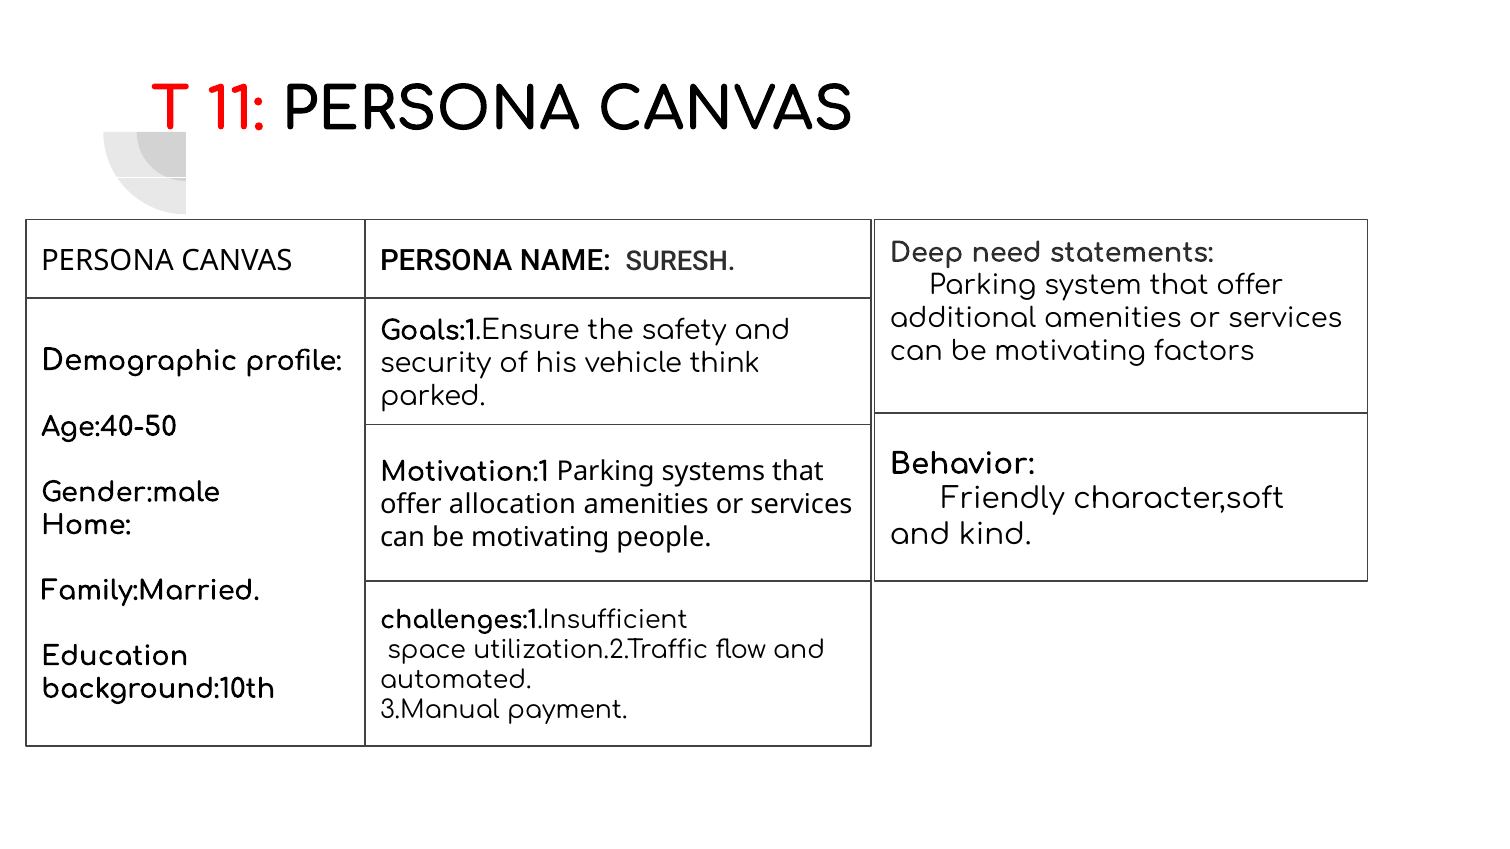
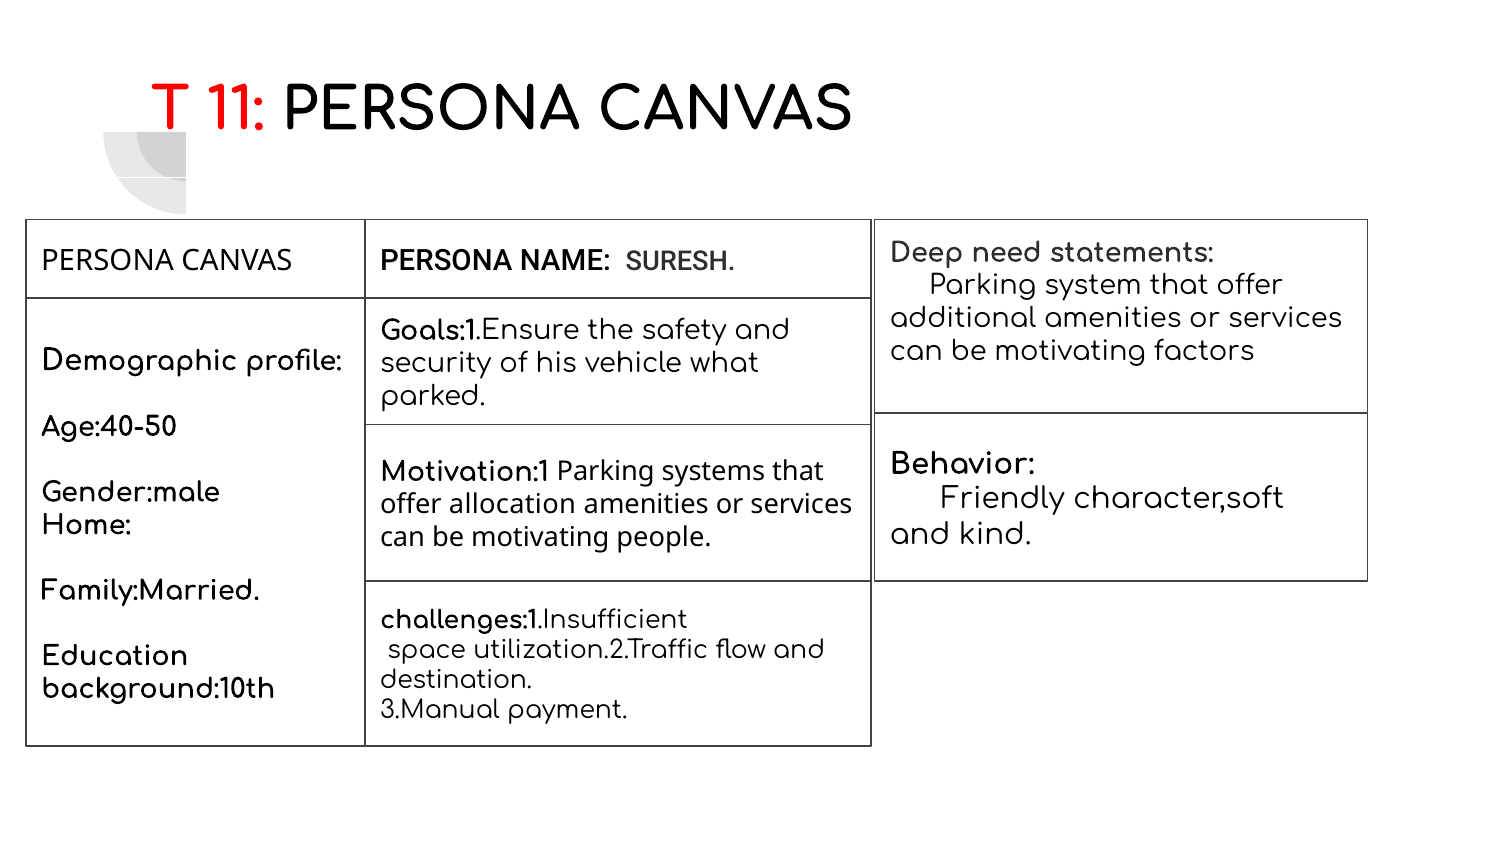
think: think -> what
automated: automated -> destination
